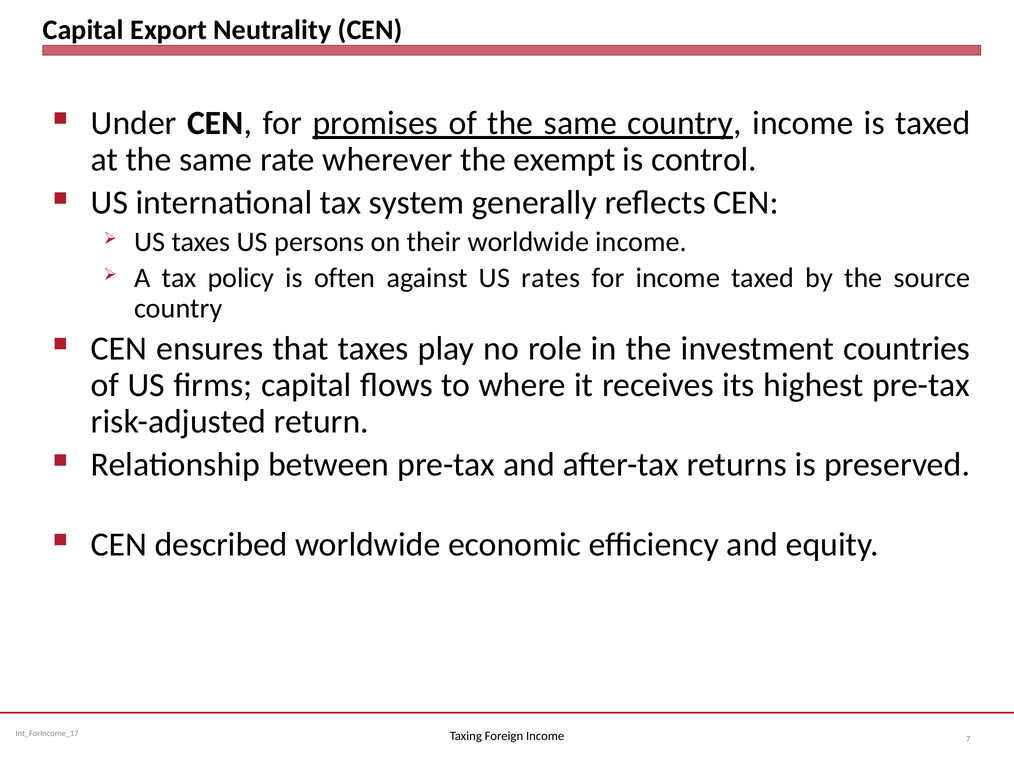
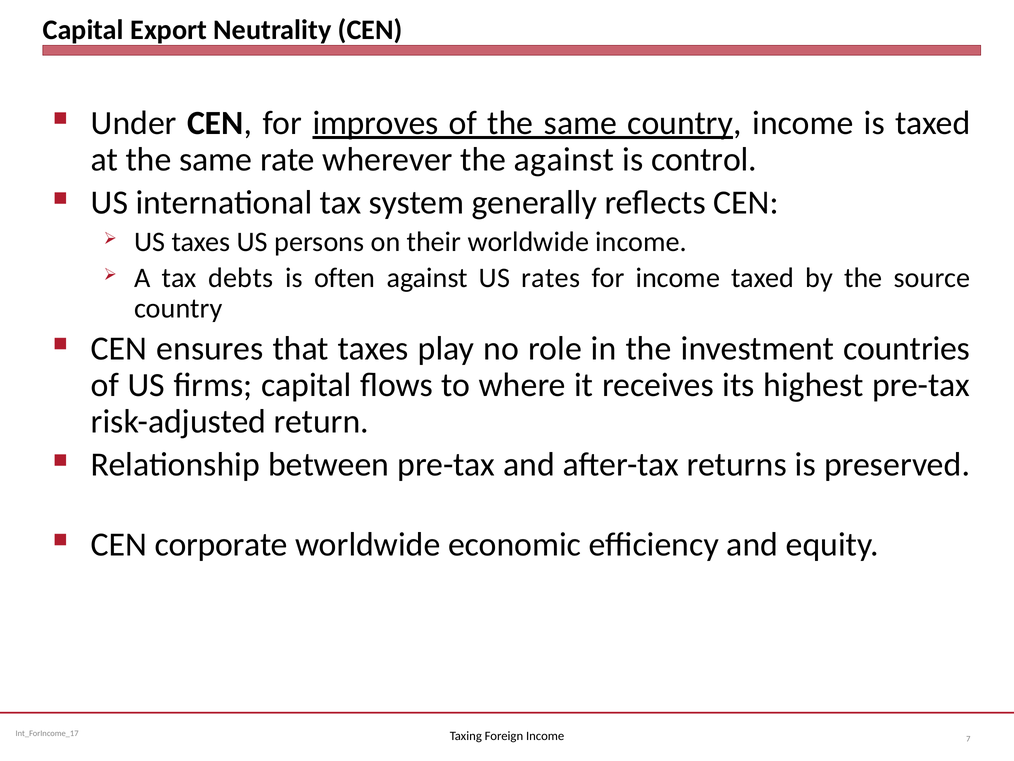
promises: promises -> improves
the exempt: exempt -> against
policy: policy -> debts
described: described -> corporate
